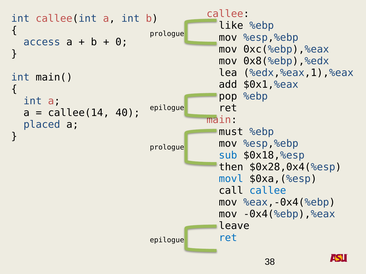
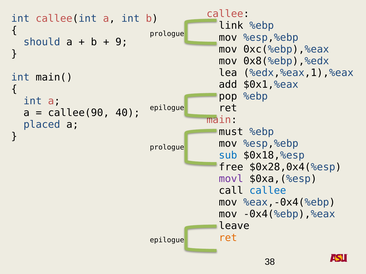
like: like -> link
access: access -> should
0: 0 -> 9
callee(14: callee(14 -> callee(90
then: then -> free
movl colour: blue -> purple
ret at (228, 238) colour: blue -> orange
